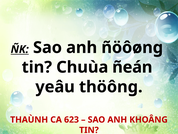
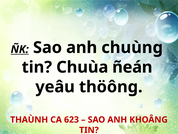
ñöôøng: ñöôøng -> chuùng
